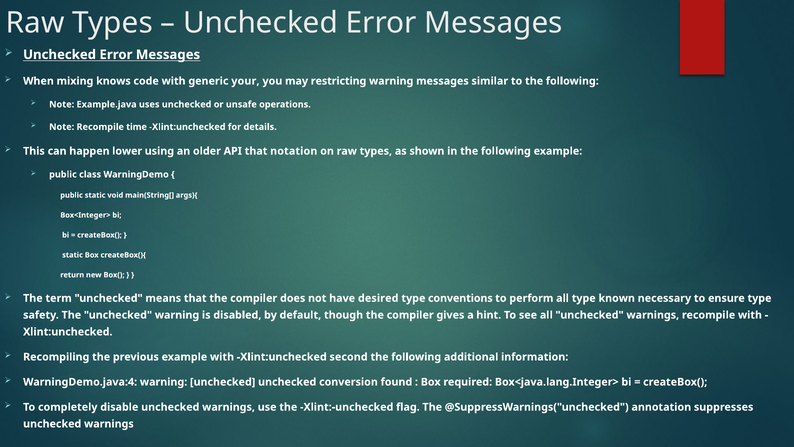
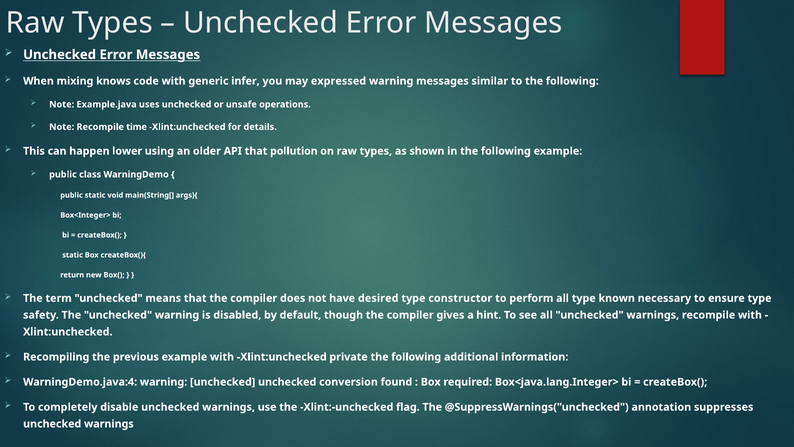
your: your -> infer
restricting: restricting -> expressed
notation: notation -> pollution
conventions: conventions -> constructor
second: second -> private
